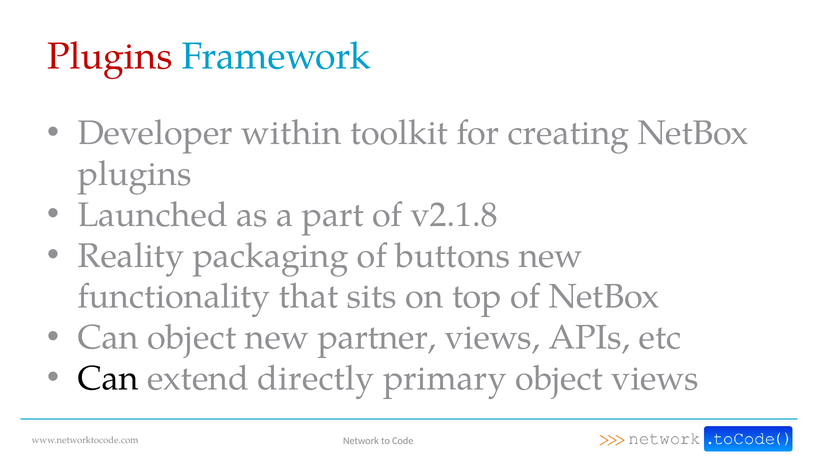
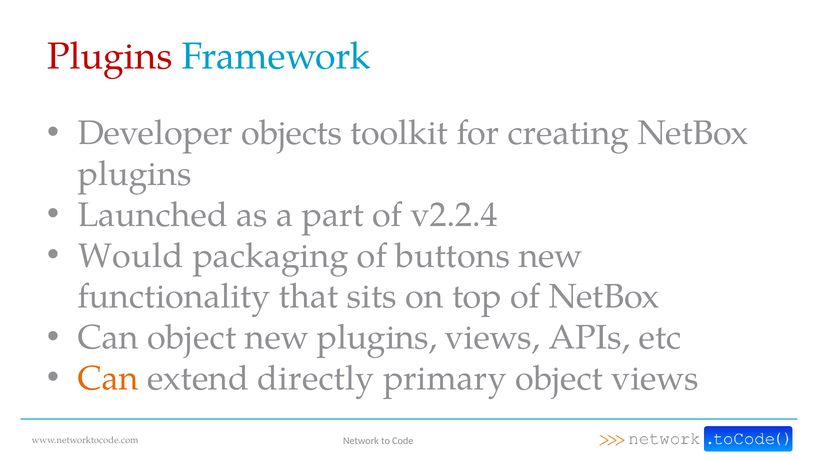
within: within -> objects
v2.1.8: v2.1.8 -> v2.2.4
Reality: Reality -> Would
new partner: partner -> plugins
Can at (108, 379) colour: black -> orange
